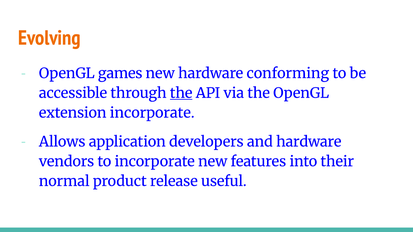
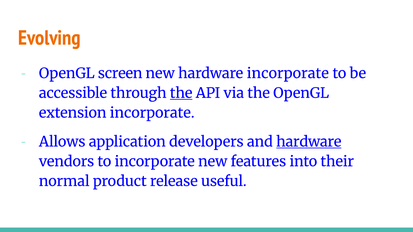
games: games -> screen
hardware conforming: conforming -> incorporate
hardware at (309, 142) underline: none -> present
